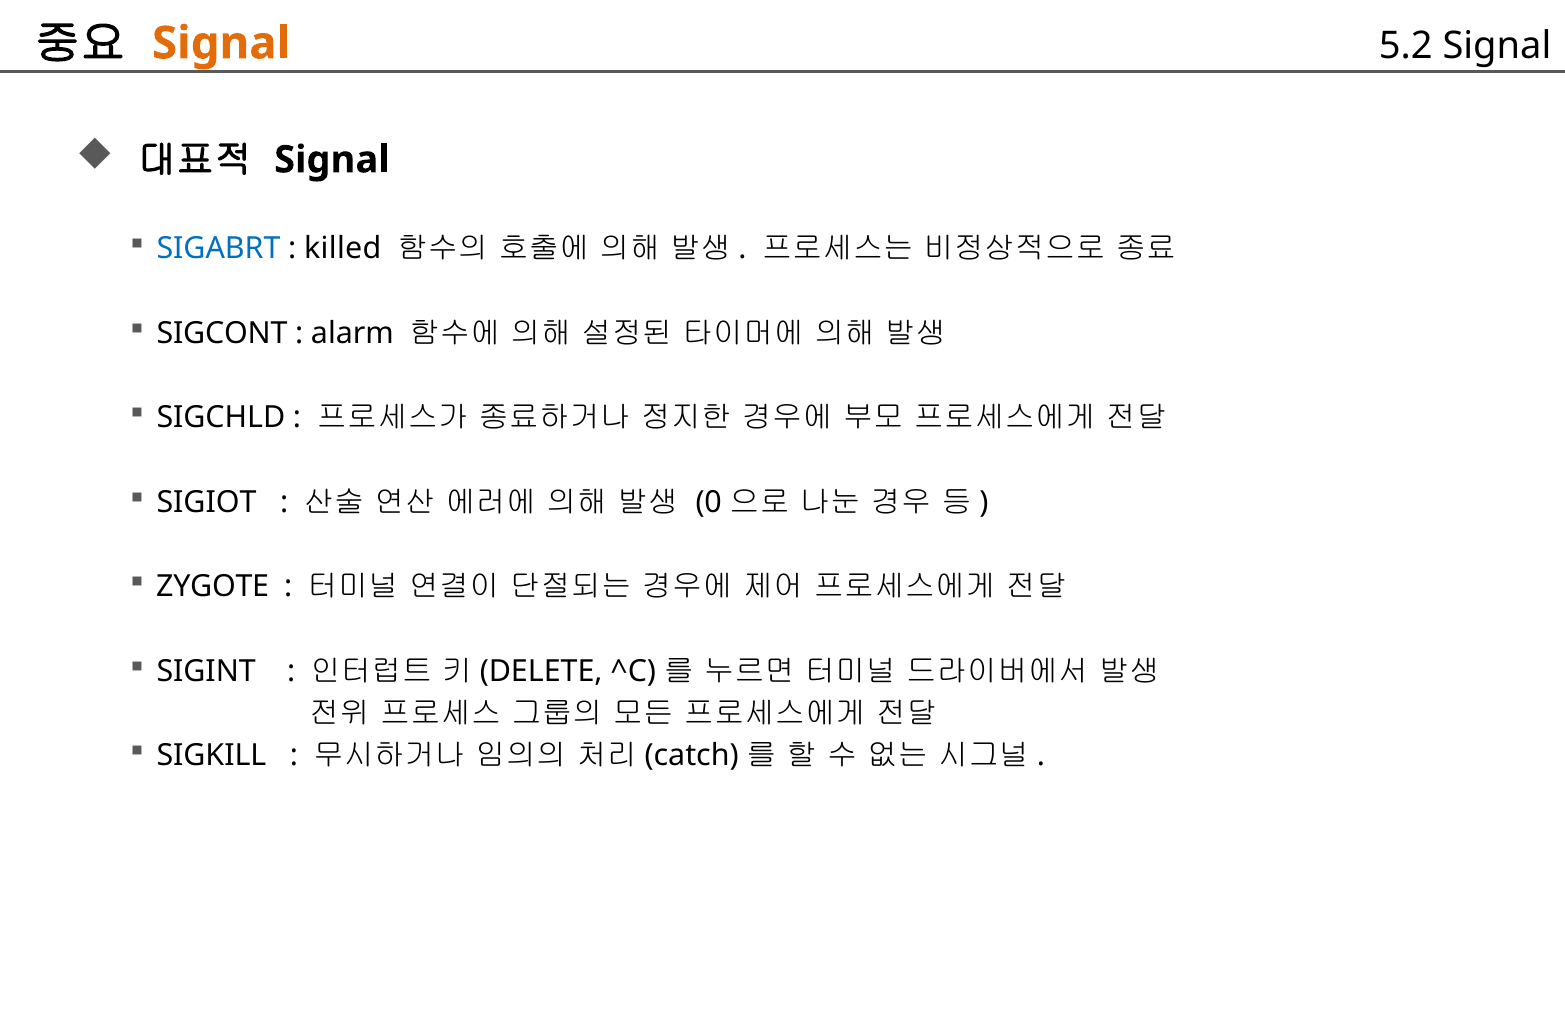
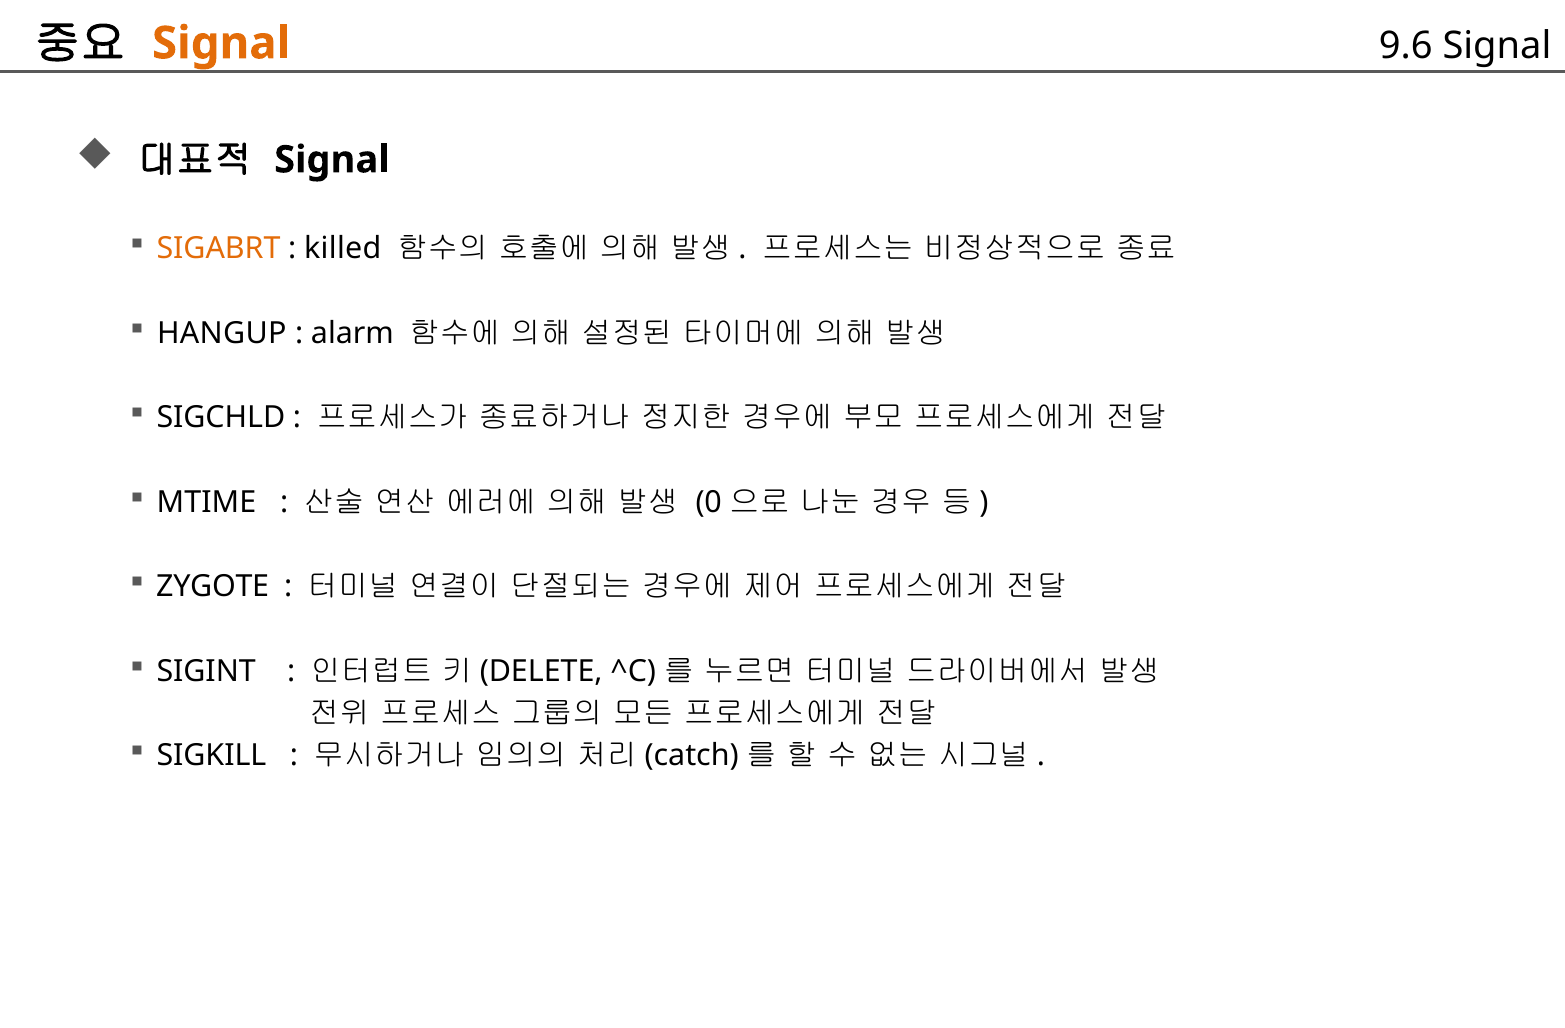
5.2: 5.2 -> 9.6
SIGABRT colour: blue -> orange
SIGCONT: SIGCONT -> HANGUP
SIGIOT: SIGIOT -> MTIME
